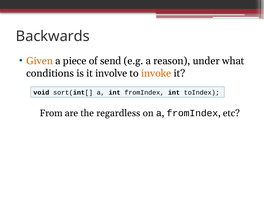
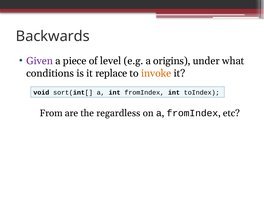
Given colour: orange -> purple
send: send -> level
reason: reason -> origins
involve: involve -> replace
